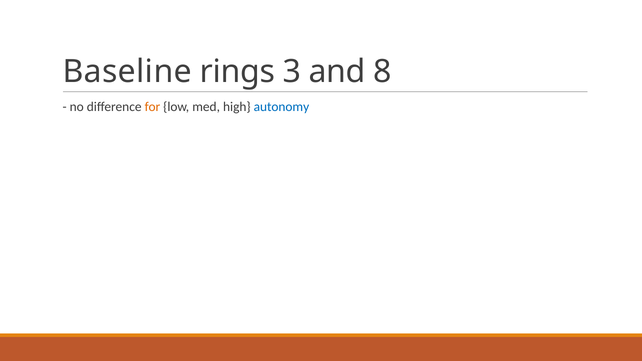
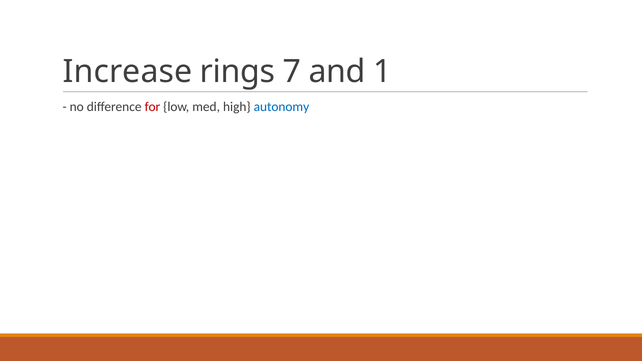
Baseline: Baseline -> Increase
3: 3 -> 7
8: 8 -> 1
for colour: orange -> red
